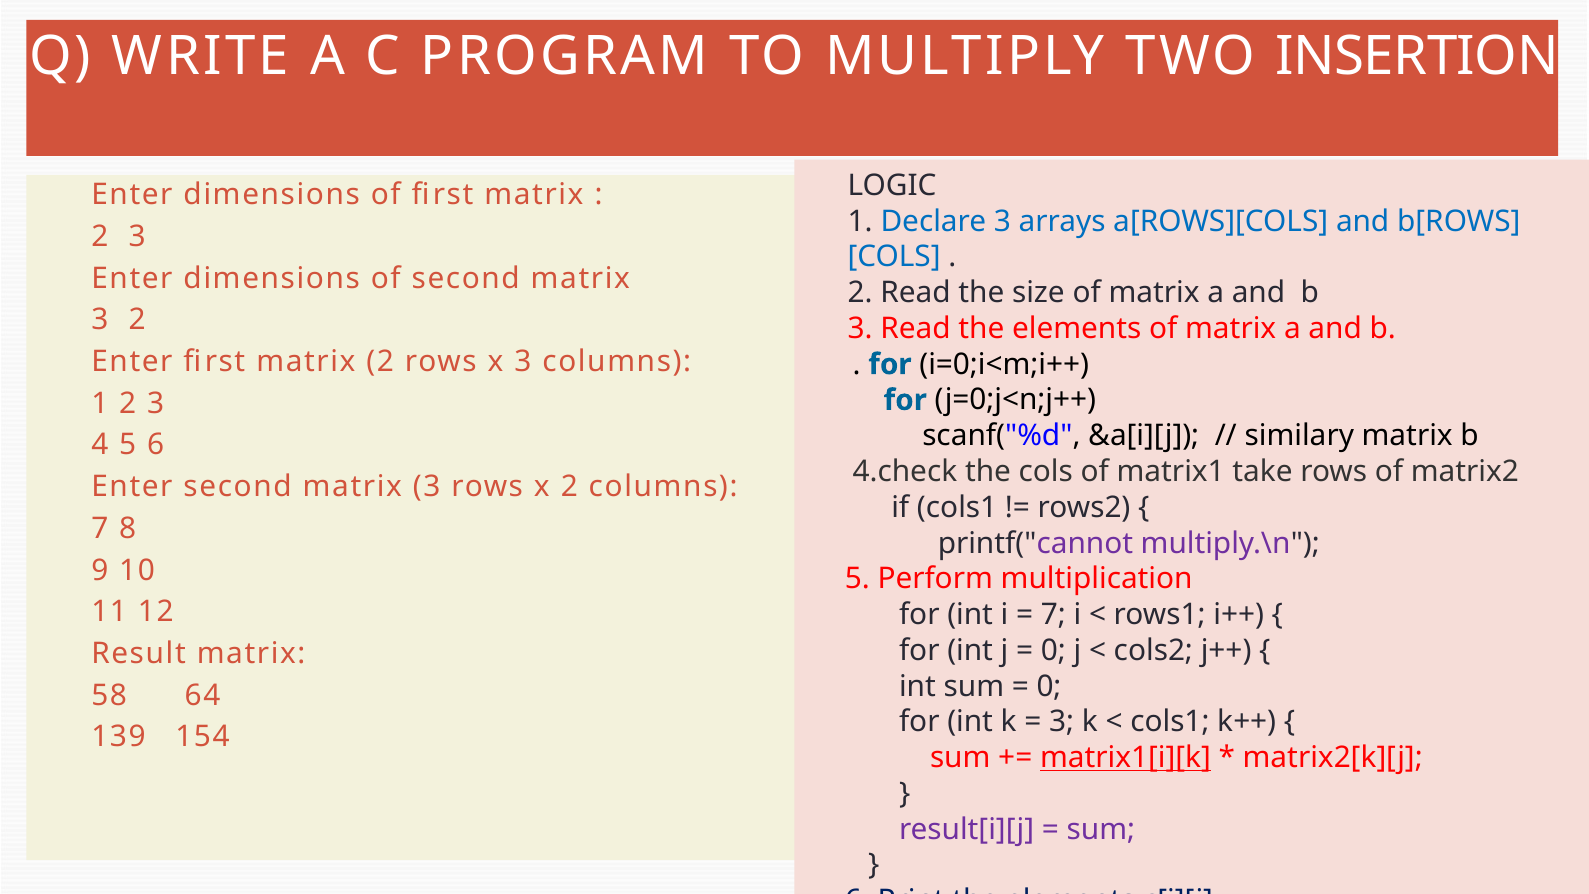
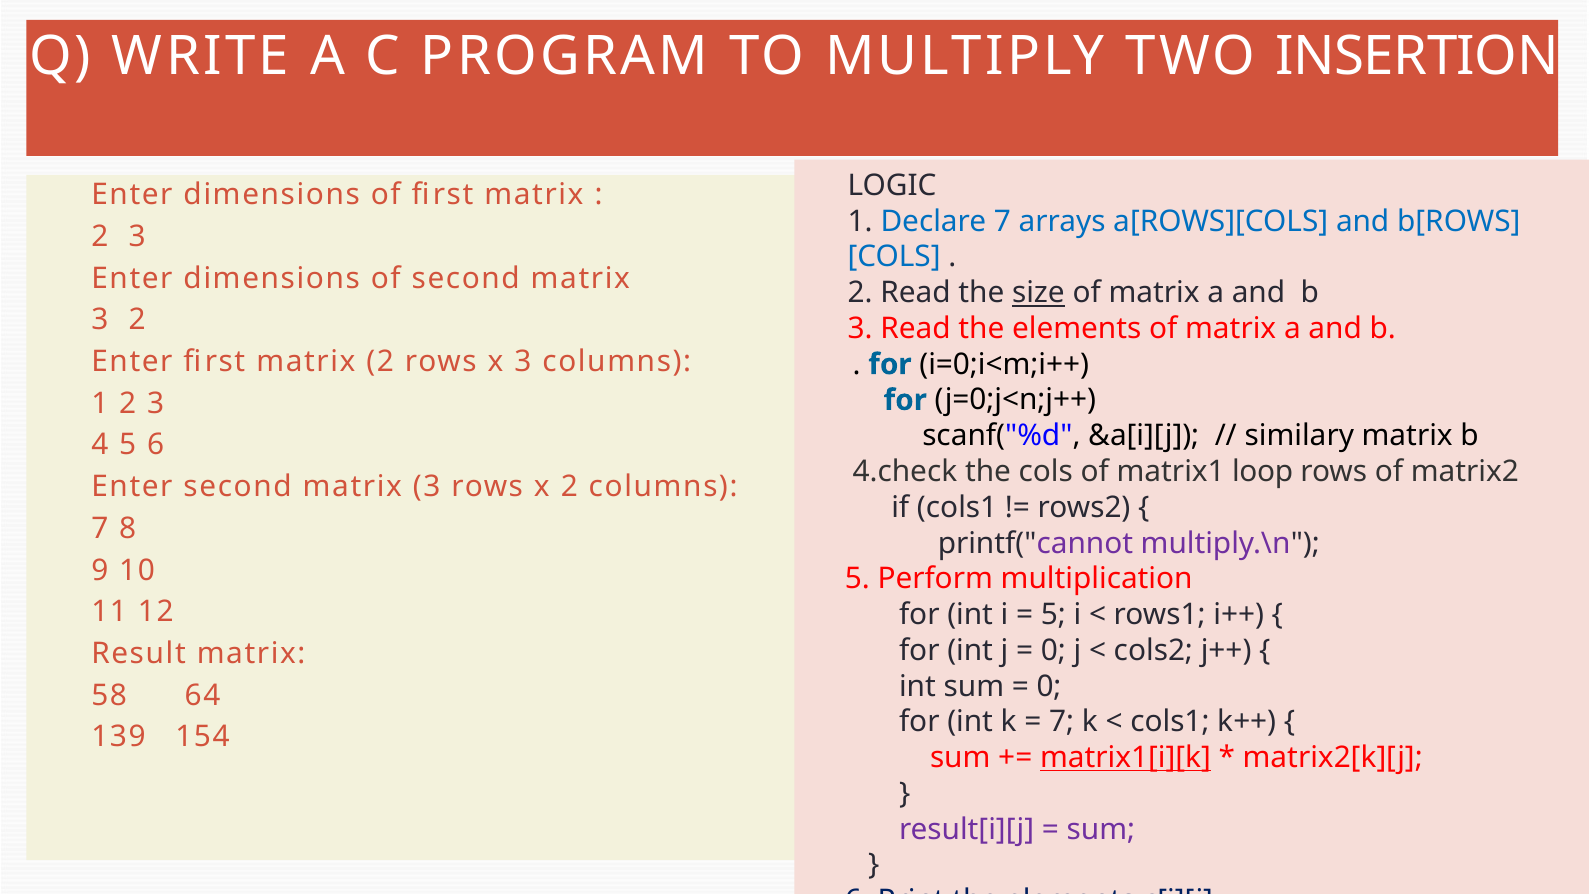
Declare 3: 3 -> 7
size underline: none -> present
take: take -> loop
7 at (1053, 615): 7 -> 5
3 at (1062, 722): 3 -> 7
